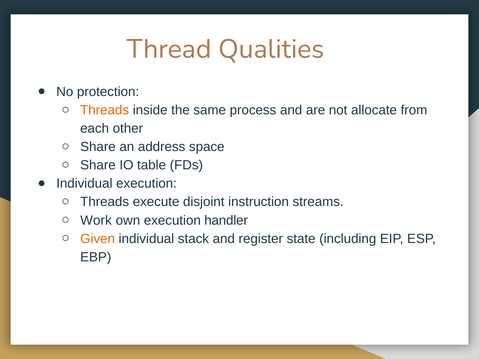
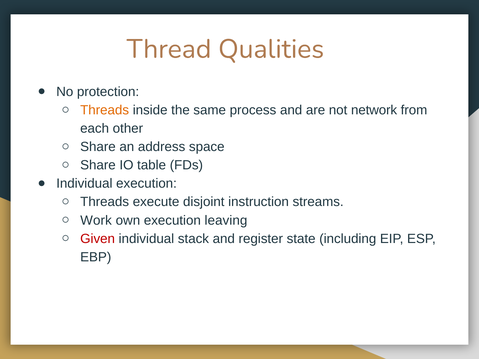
allocate: allocate -> network
handler: handler -> leaving
Given colour: orange -> red
